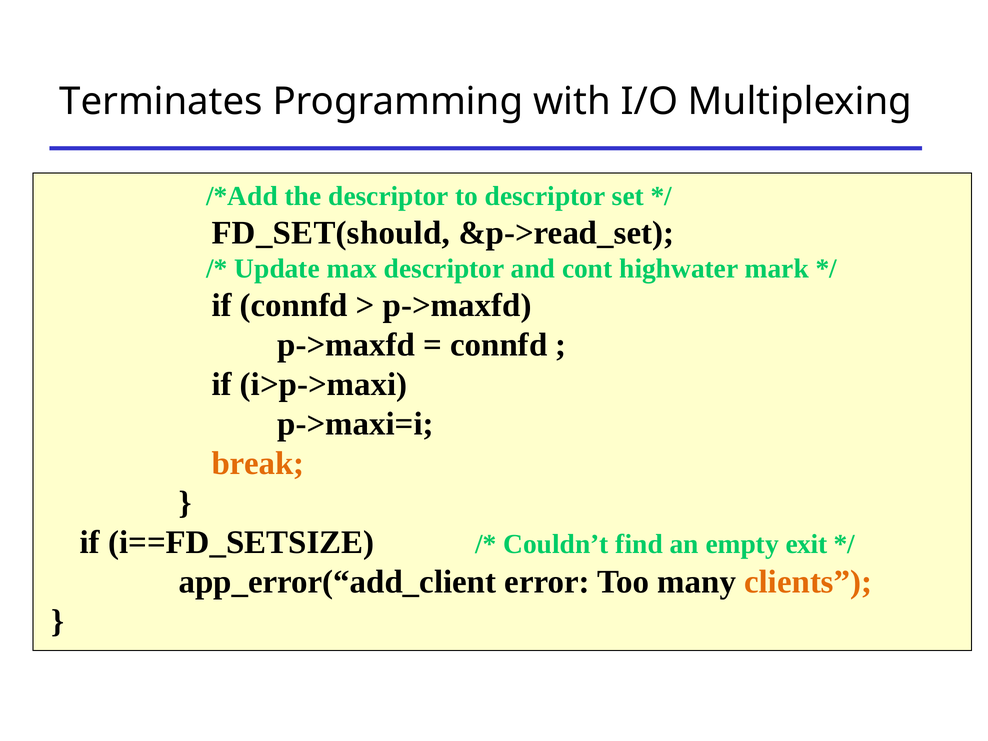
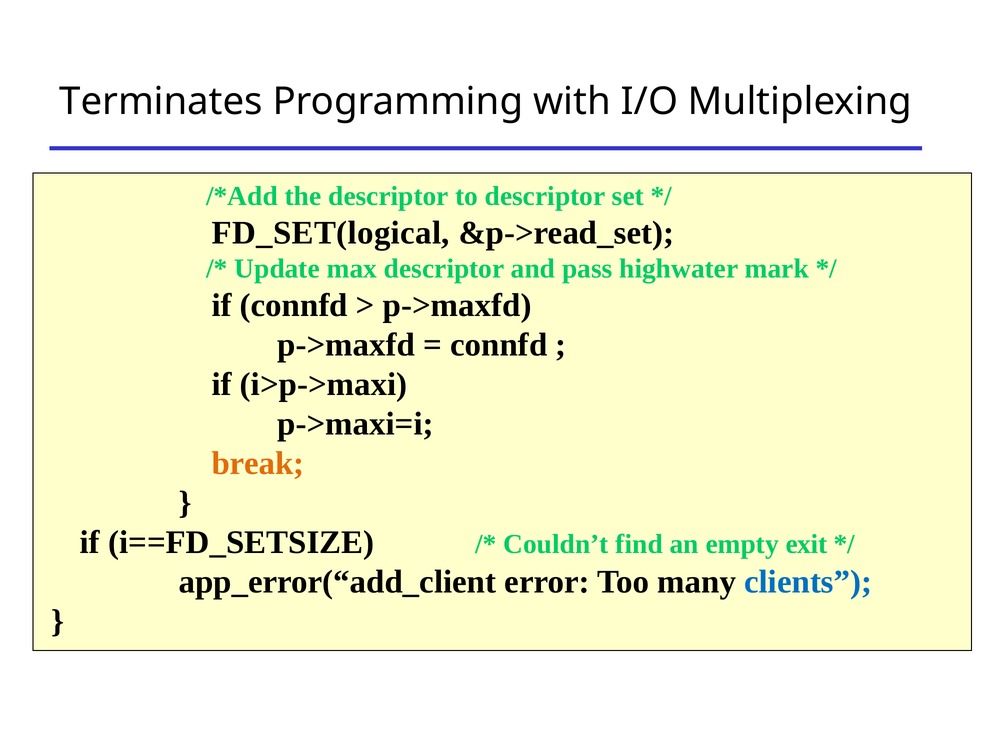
FD_SET(should: FD_SET(should -> FD_SET(logical
cont: cont -> pass
clients colour: orange -> blue
